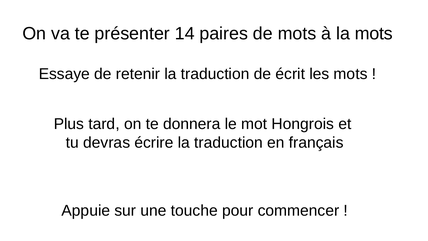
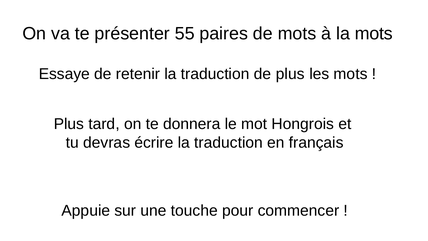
14: 14 -> 55
de écrit: écrit -> plus
